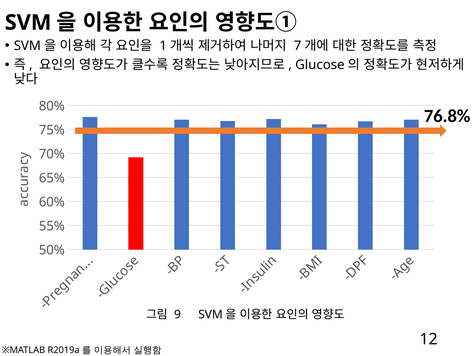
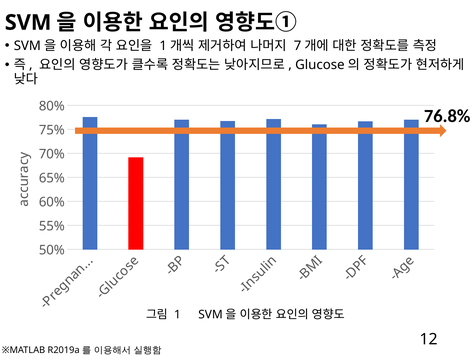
9 at (177, 315): 9 -> 1
